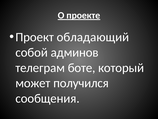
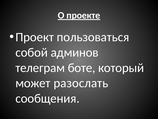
обладающий: обладающий -> пользоваться
получился: получился -> разослать
